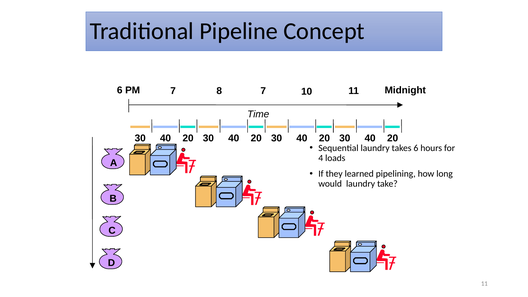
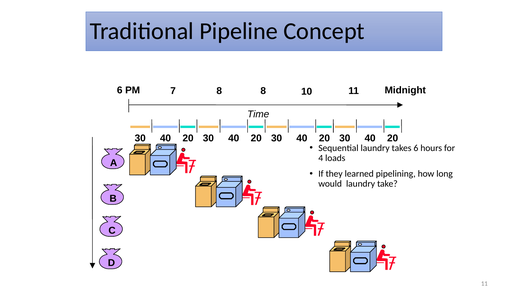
8 7: 7 -> 8
